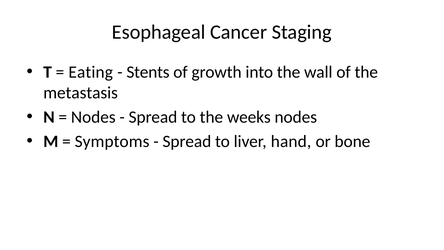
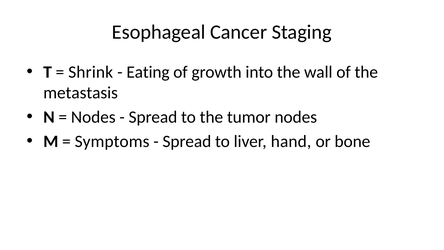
Eating: Eating -> Shrink
Stents: Stents -> Eating
weeks: weeks -> tumor
